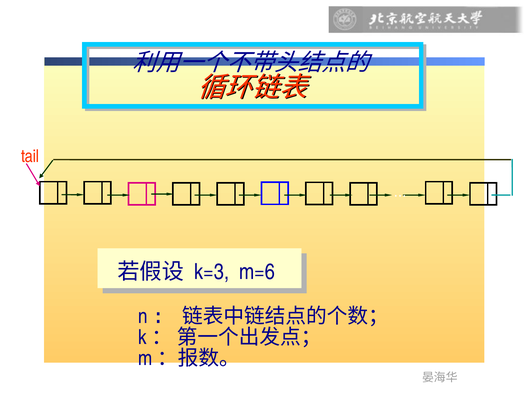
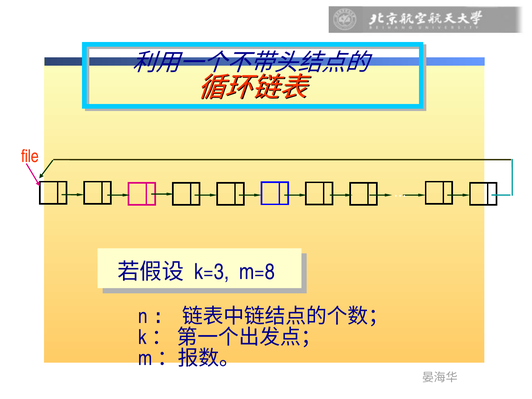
tail: tail -> file
m=6: m=6 -> m=8
